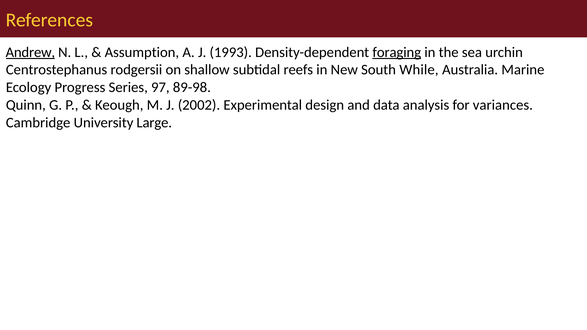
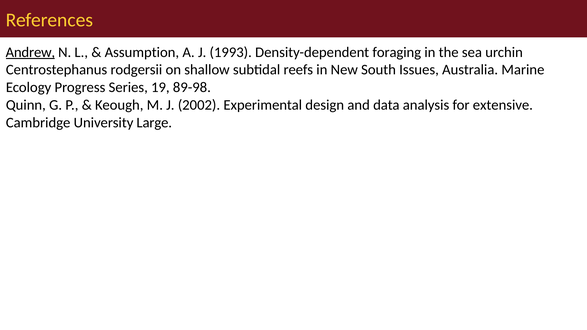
foraging underline: present -> none
While: While -> Issues
97: 97 -> 19
variances: variances -> extensive
